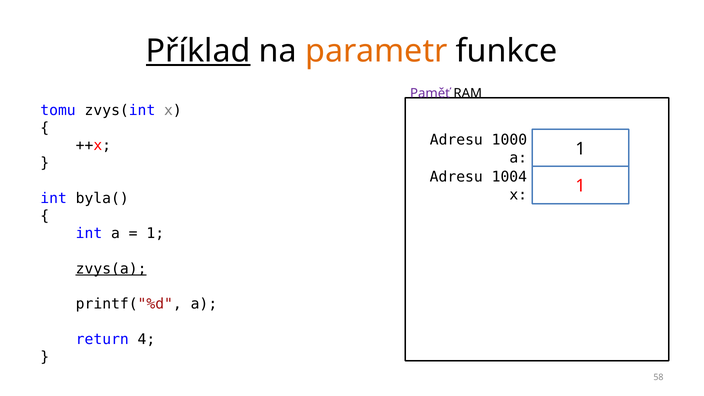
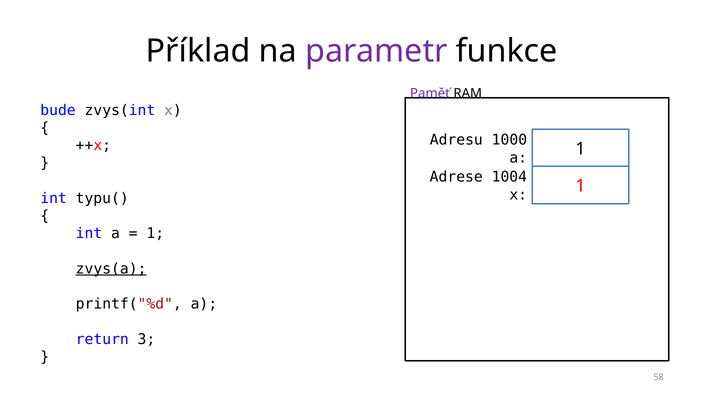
Příklad underline: present -> none
parametr colour: orange -> purple
tomu: tomu -> bude
Adresu at (456, 177): Adresu -> Adrese
byla(: byla( -> typu(
4: 4 -> 3
